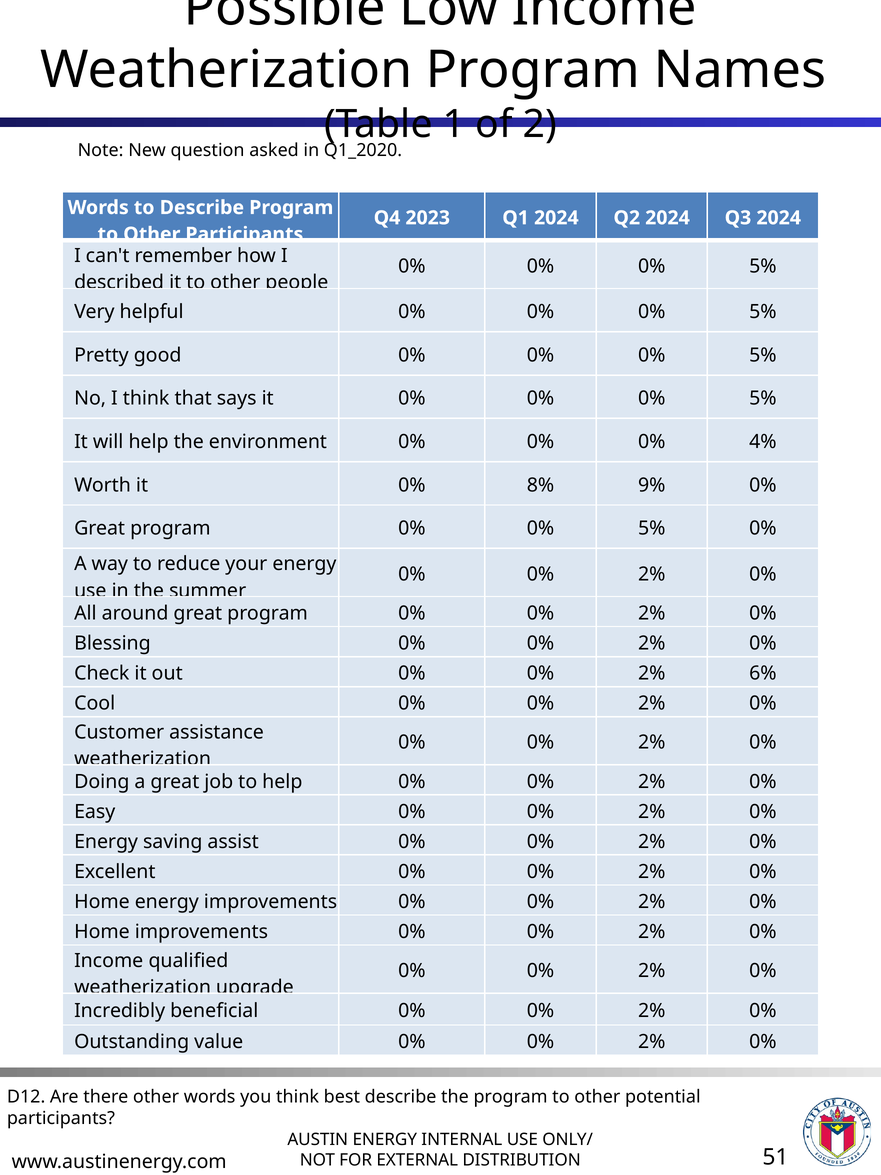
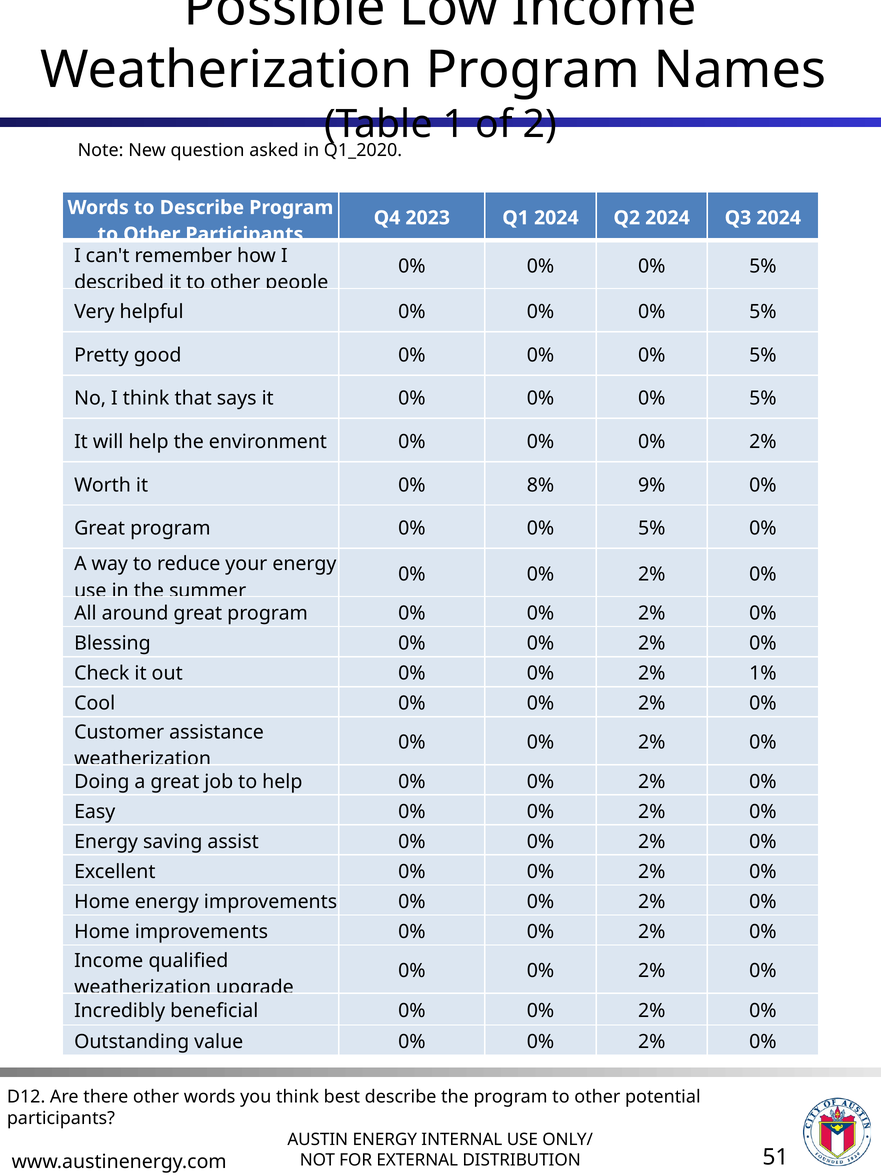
0% 0% 0% 4%: 4% -> 2%
6%: 6% -> 1%
